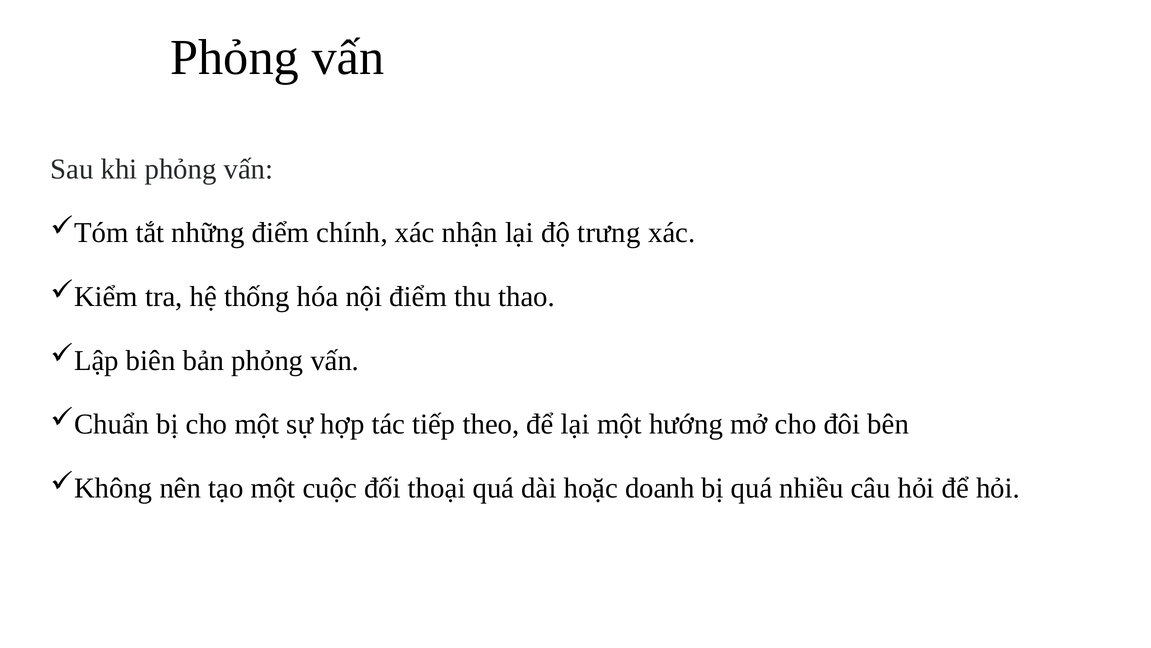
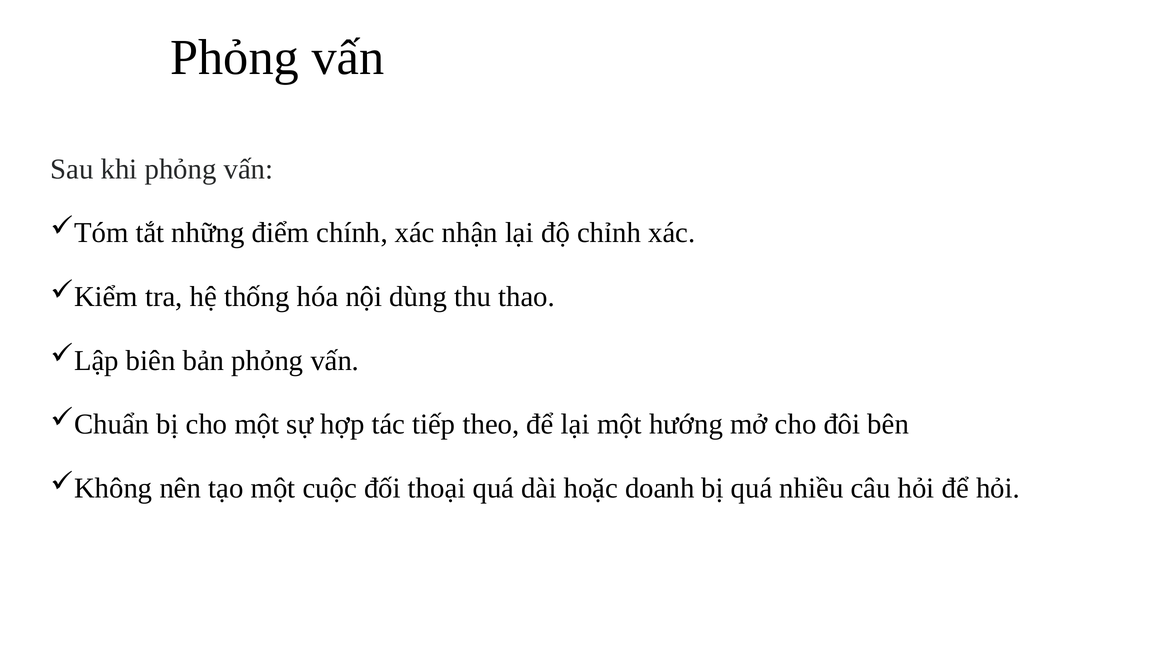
trưng: trưng -> chỉnh
nội điểm: điểm -> dùng
